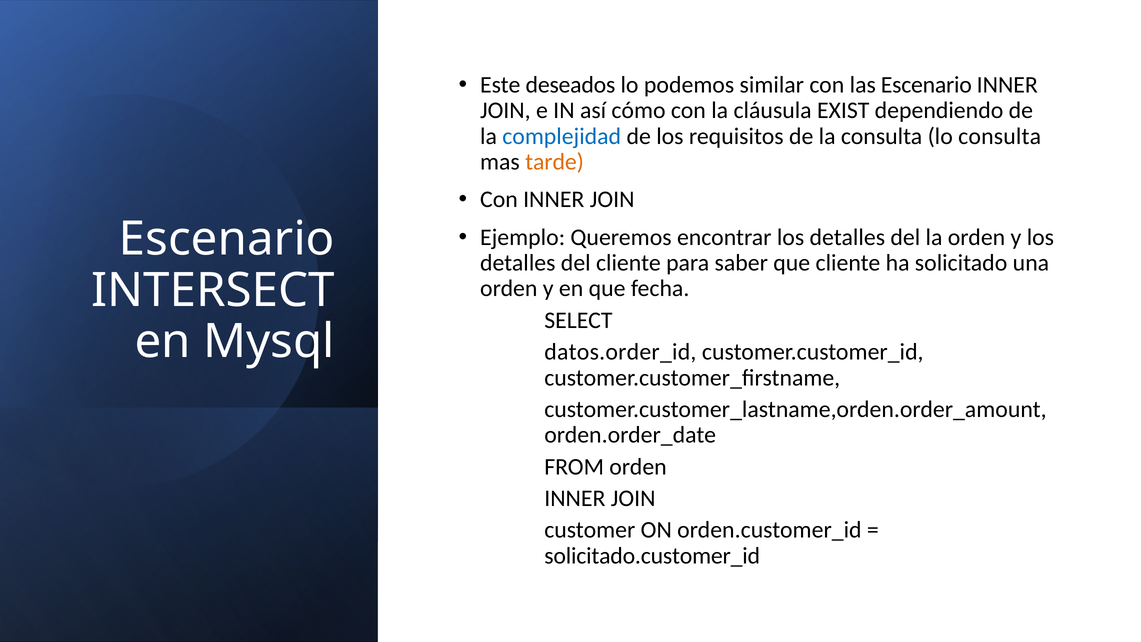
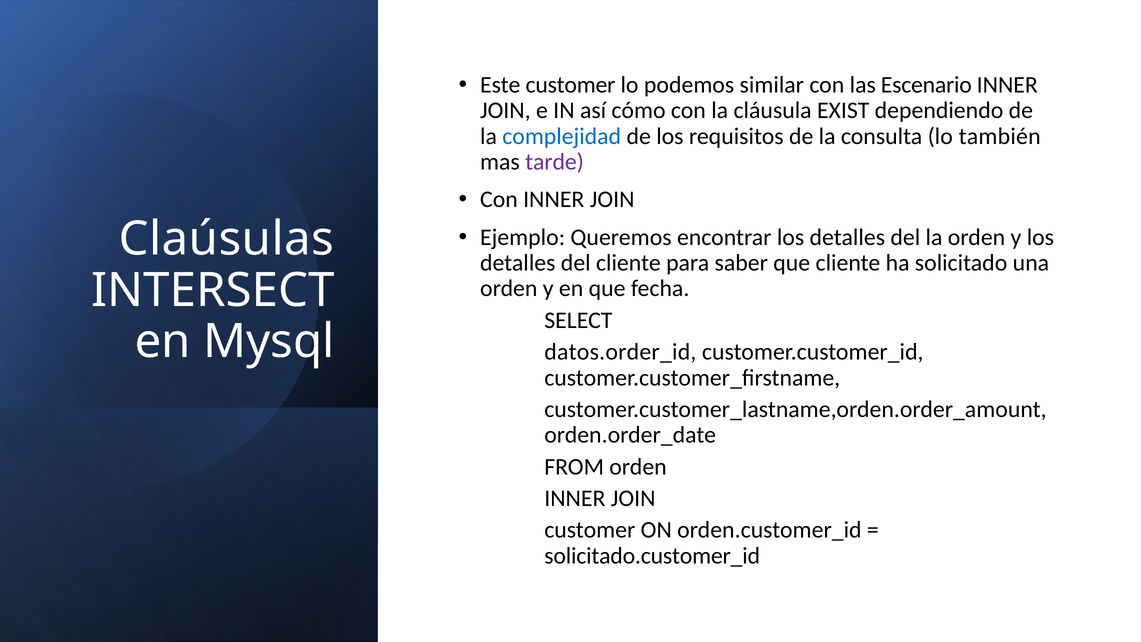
Este deseados: deseados -> customer
lo consulta: consulta -> también
tarde colour: orange -> purple
Escenario at (227, 239): Escenario -> Claúsulas
